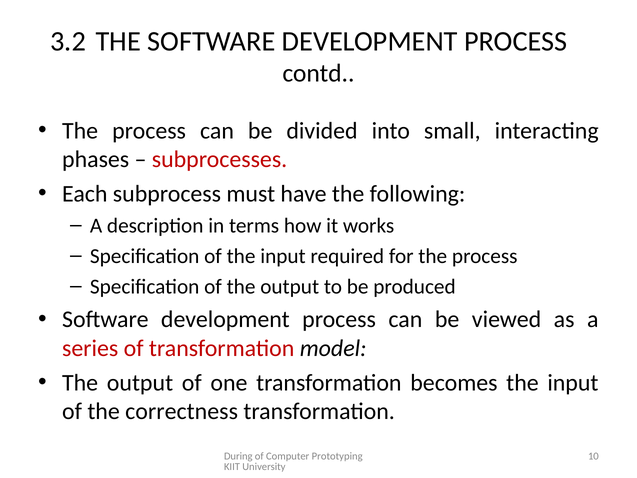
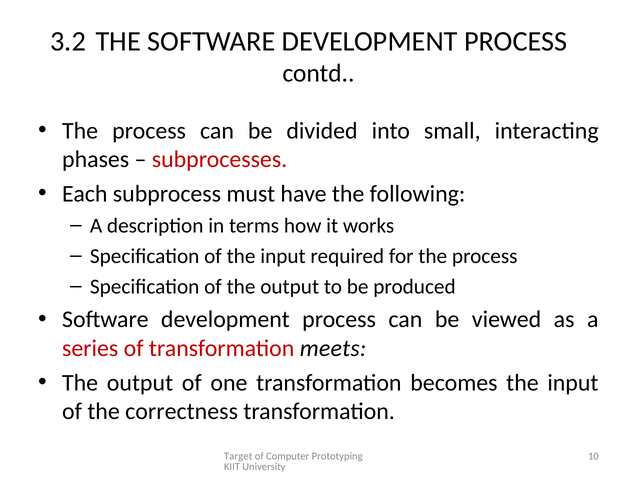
model: model -> meets
During: During -> Target
